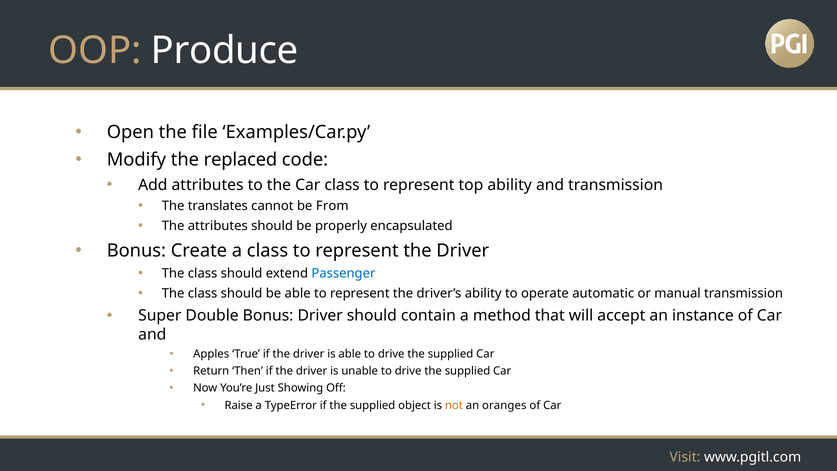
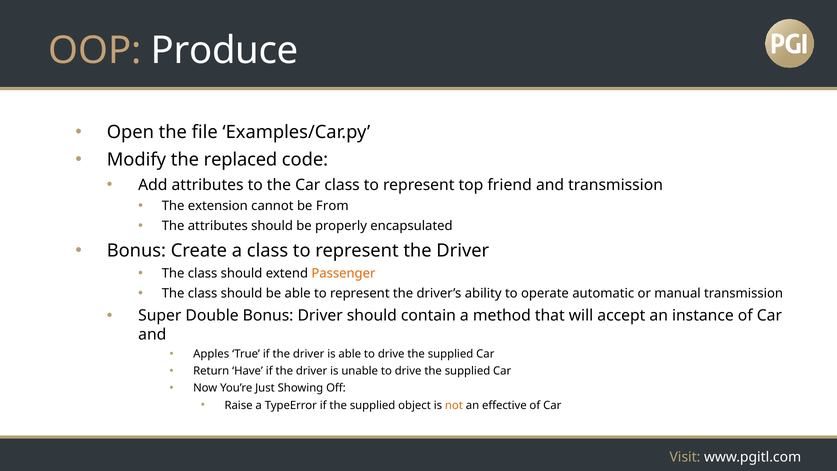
top ability: ability -> friend
translates: translates -> extension
Passenger colour: blue -> orange
Then: Then -> Have
oranges: oranges -> effective
